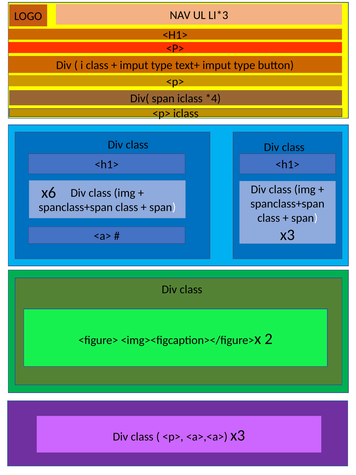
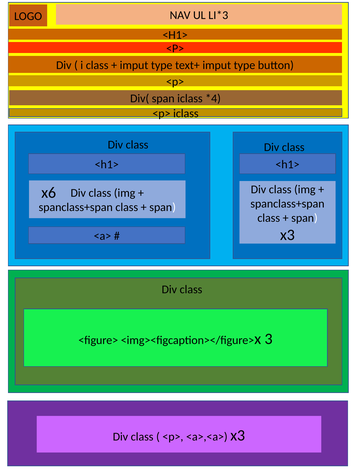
2: 2 -> 3
